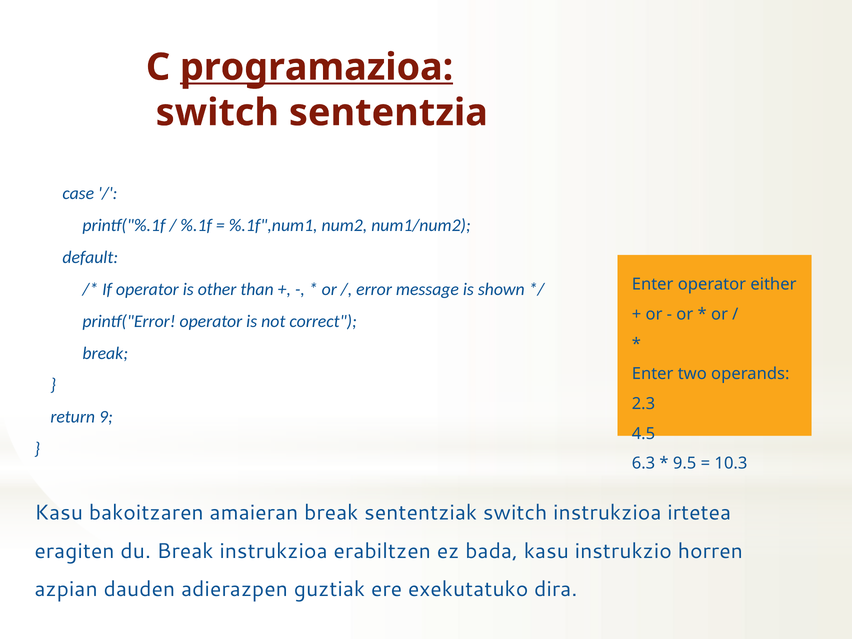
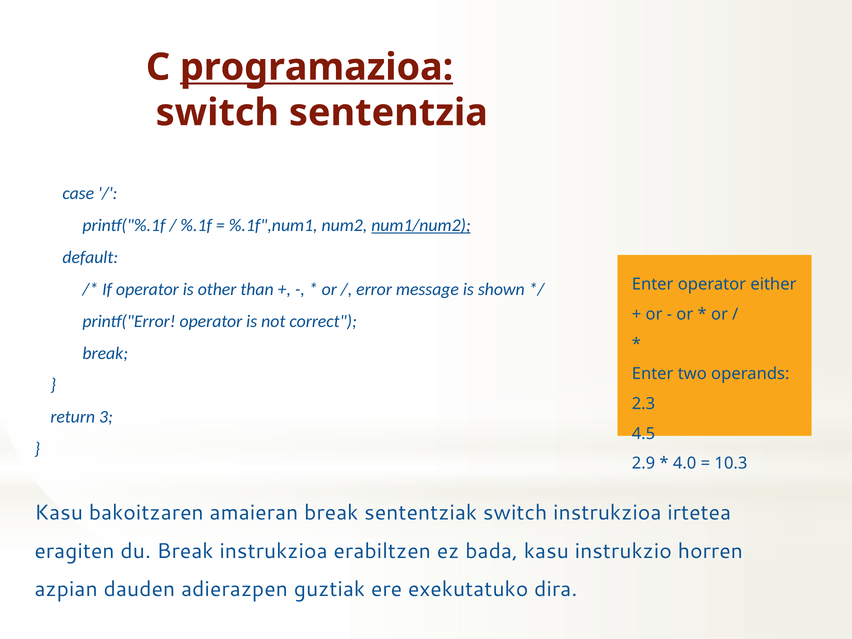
num1/num2 underline: none -> present
9: 9 -> 3
6.3: 6.3 -> 2.9
9.5: 9.5 -> 4.0
